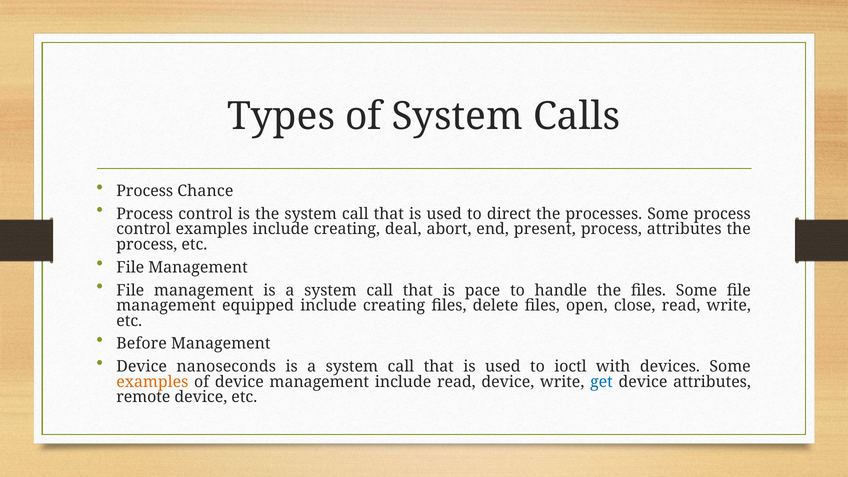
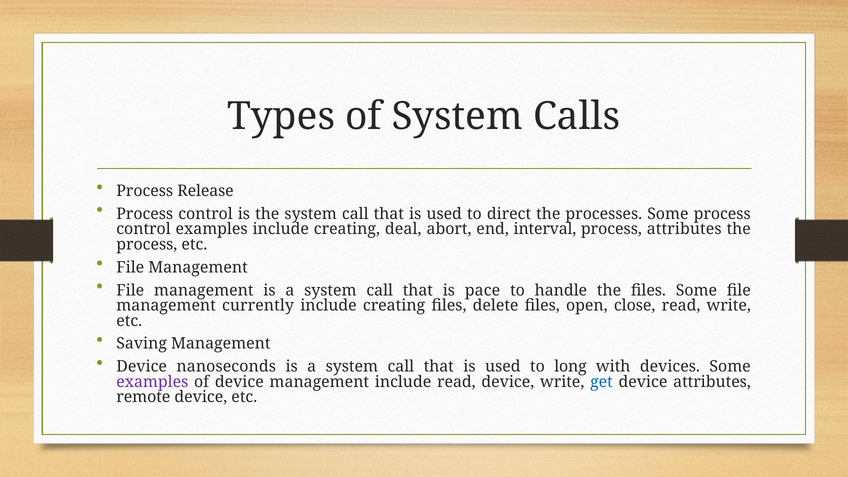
Chance: Chance -> Release
present: present -> interval
equipped: equipped -> currently
Before: Before -> Saving
ioctl: ioctl -> long
examples at (152, 382) colour: orange -> purple
